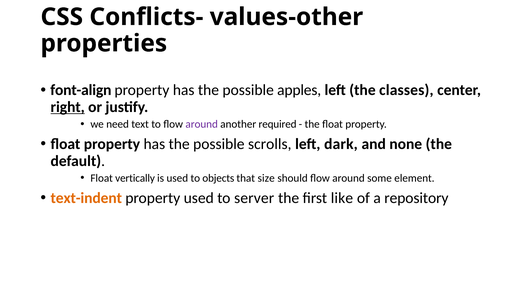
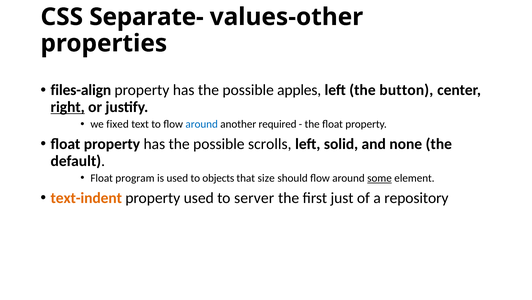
Conflicts-: Conflicts- -> Separate-
font-align: font-align -> files-align
classes: classes -> button
need: need -> fixed
around at (202, 124) colour: purple -> blue
dark: dark -> solid
vertically: vertically -> program
some underline: none -> present
like: like -> just
